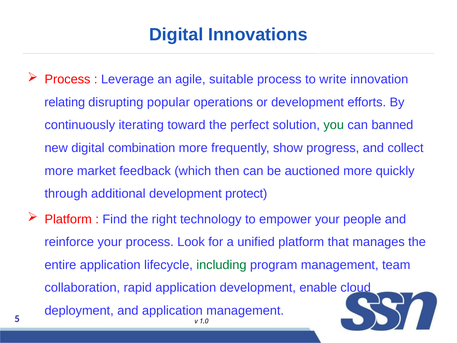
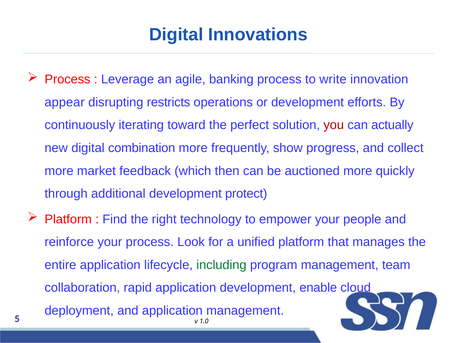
suitable: suitable -> banking
relating: relating -> appear
popular: popular -> restricts
you colour: green -> red
banned: banned -> actually
